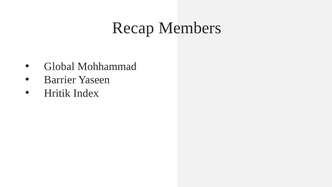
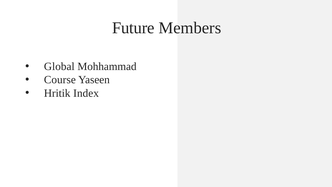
Recap: Recap -> Future
Barrier: Barrier -> Course
